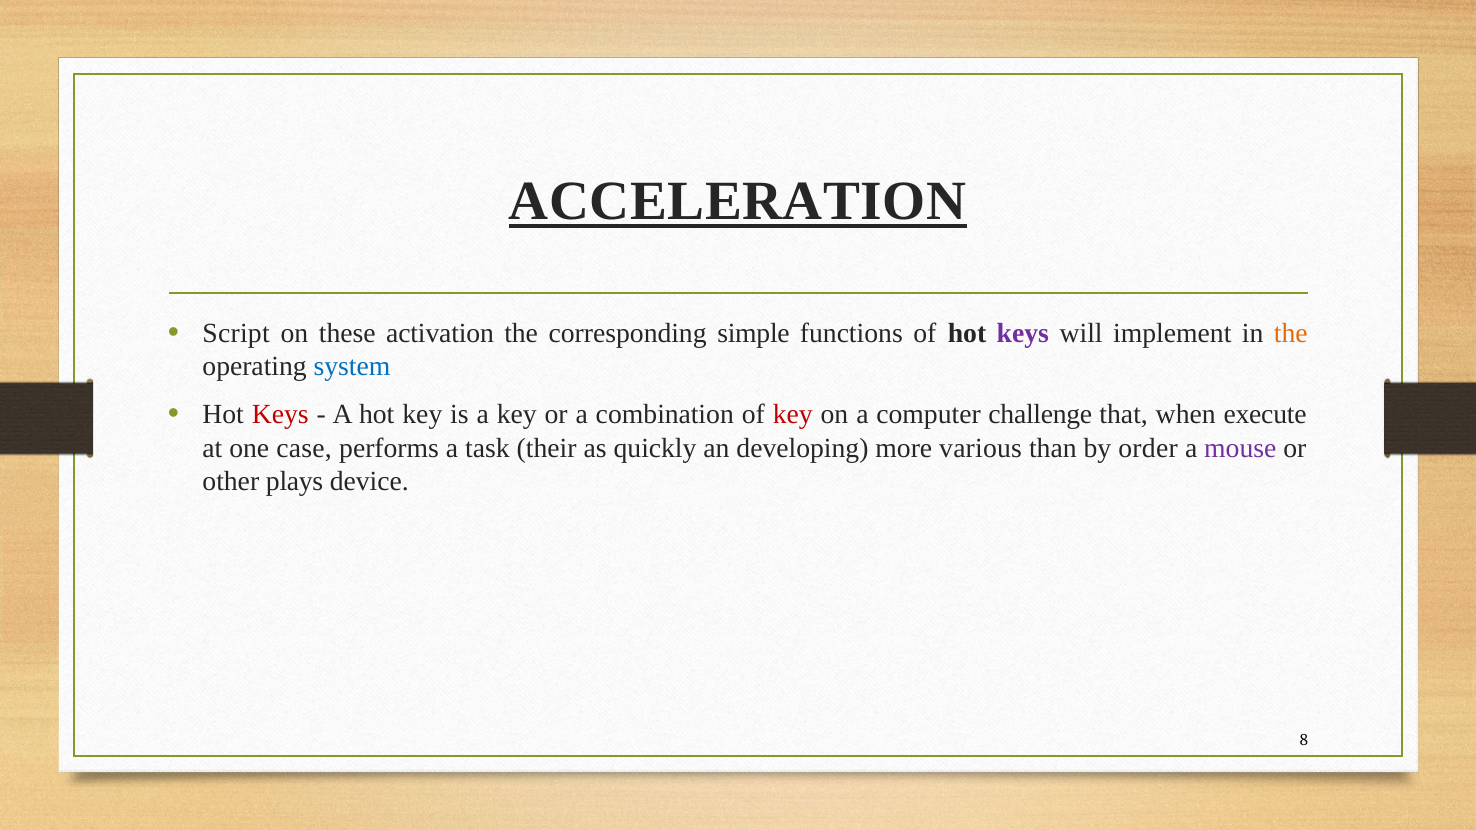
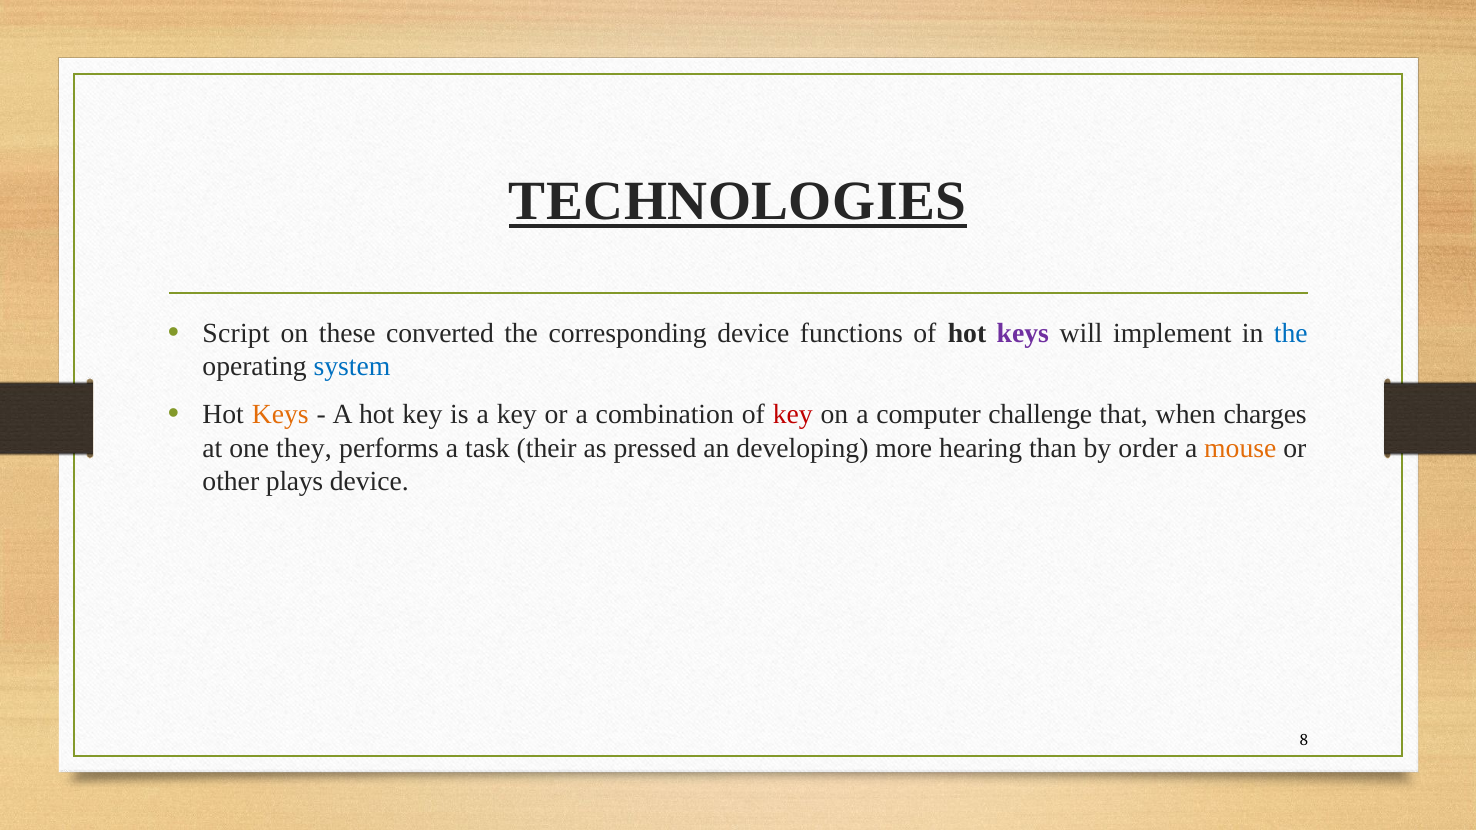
ACCELERATION: ACCELERATION -> TECHNOLOGIES
activation: activation -> converted
corresponding simple: simple -> device
the at (1291, 334) colour: orange -> blue
Keys at (280, 415) colour: red -> orange
execute: execute -> charges
case: case -> they
quickly: quickly -> pressed
various: various -> hearing
mouse colour: purple -> orange
